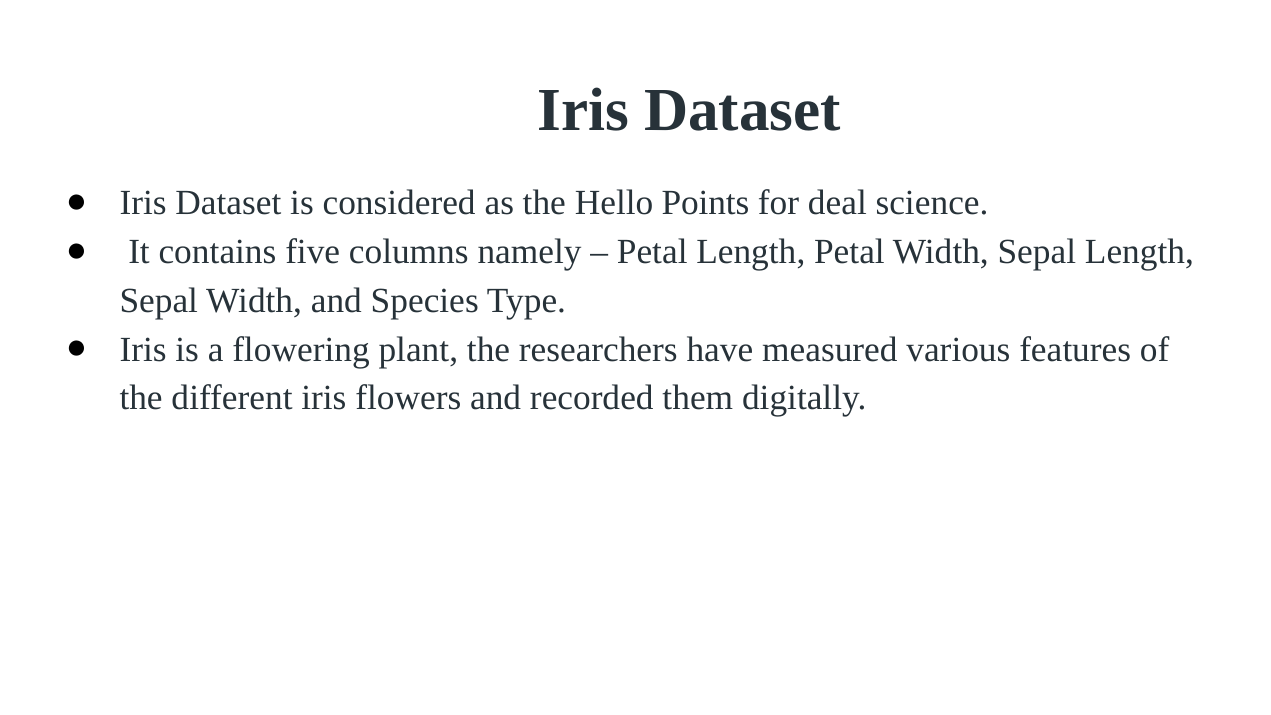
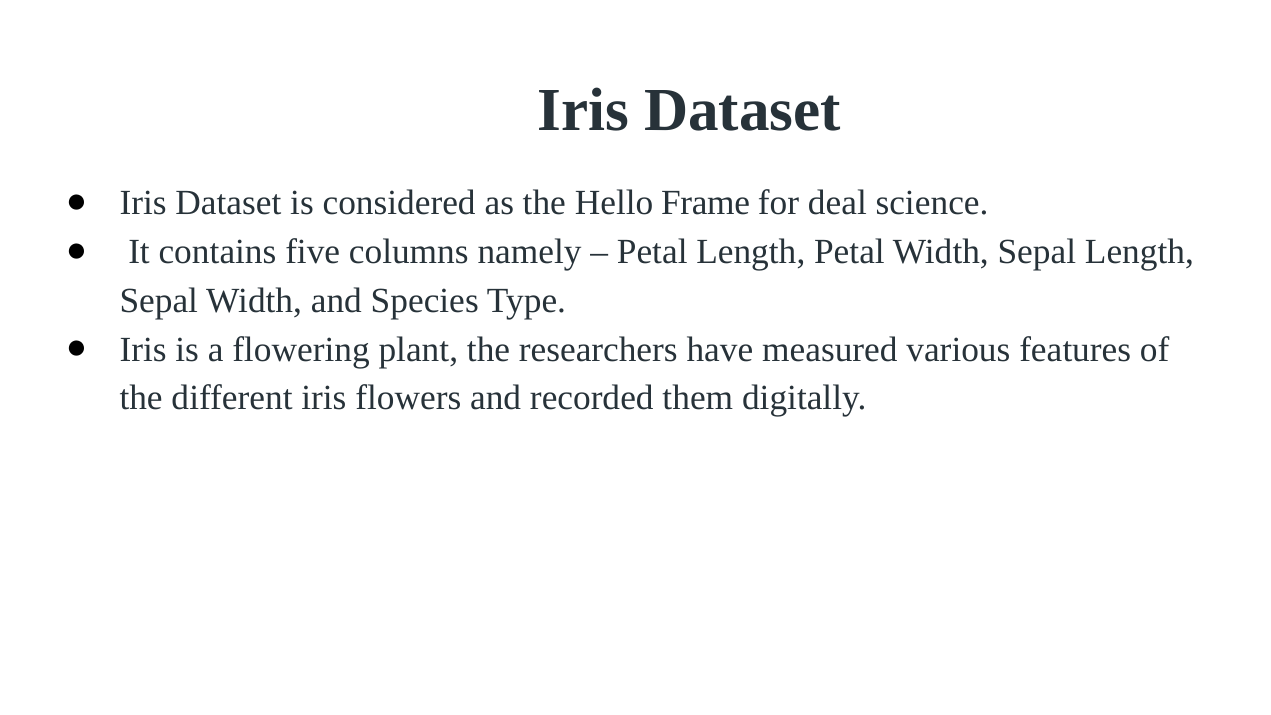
Points: Points -> Frame
